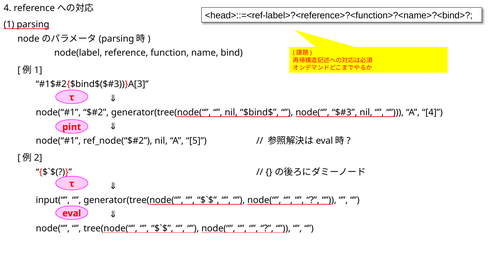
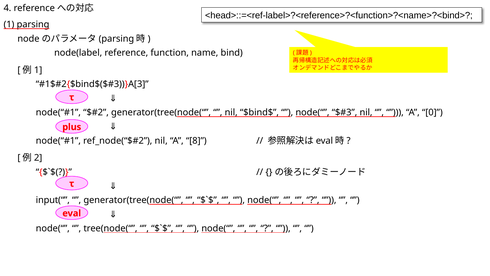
A 4: 4 -> 0
pint: pint -> plus
5: 5 -> 8
